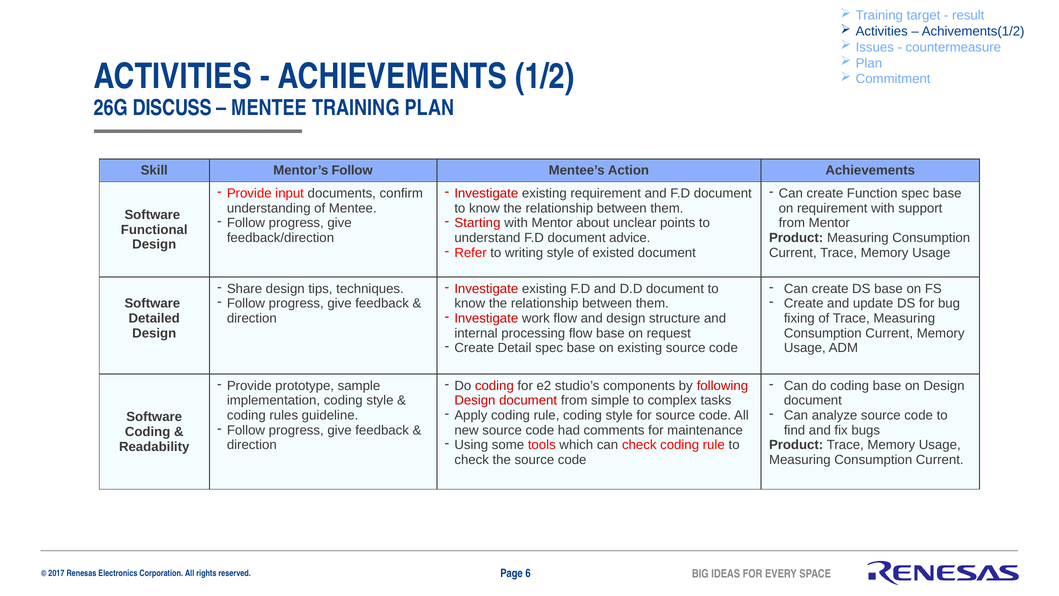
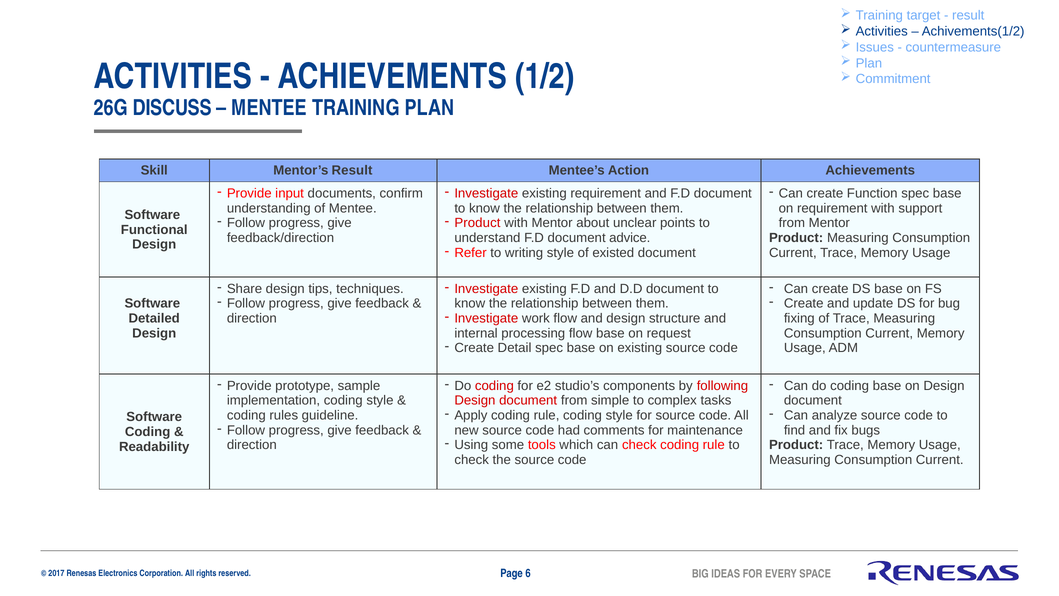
Mentor’s Follow: Follow -> Result
Starting at (477, 223): Starting -> Product
